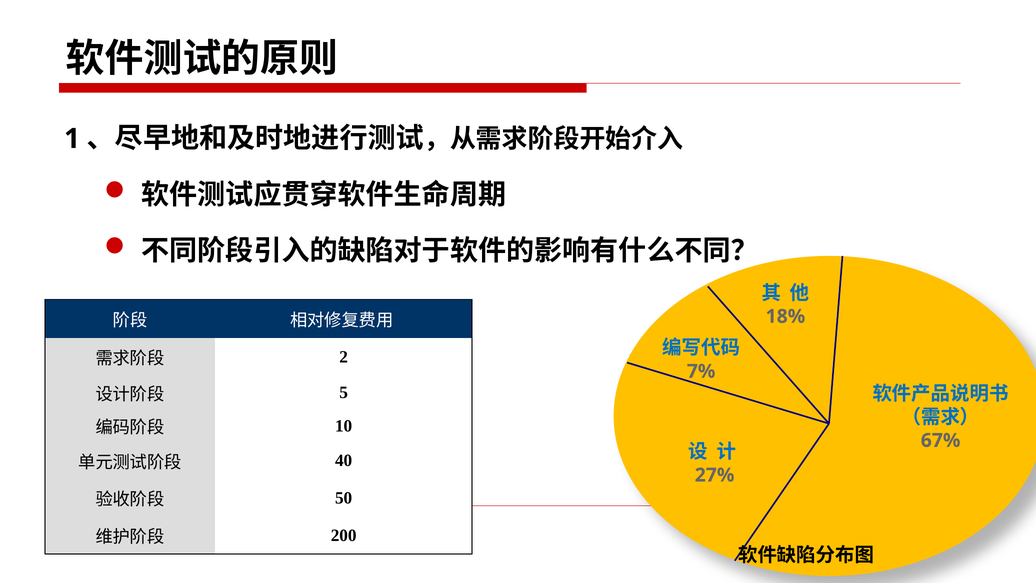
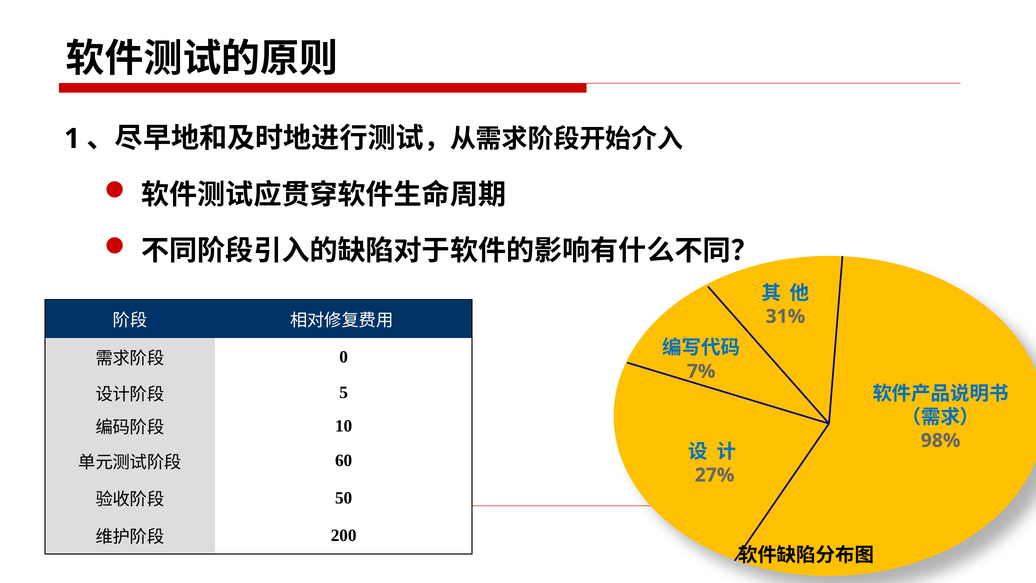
18%: 18% -> 31%
2: 2 -> 0
67%: 67% -> 98%
40: 40 -> 60
